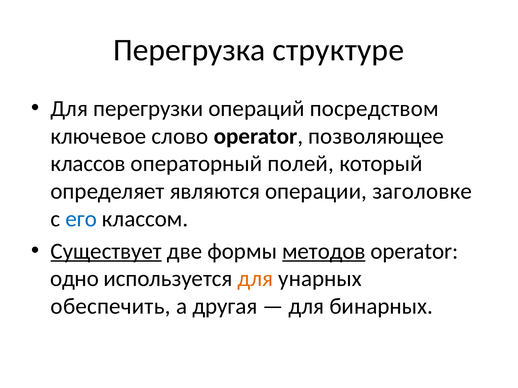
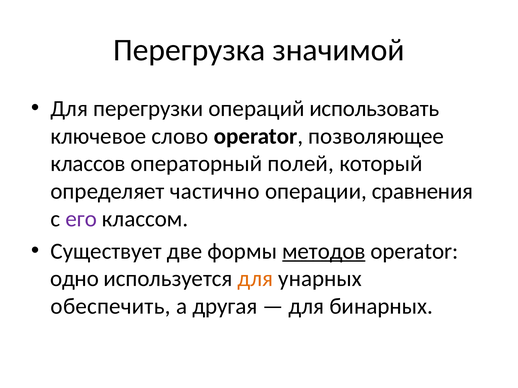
структуре: структуре -> значимой
посредством: посредством -> использовать
являются: являются -> частично
заголовке: заголовке -> сравнения
его colour: blue -> purple
Существует underline: present -> none
